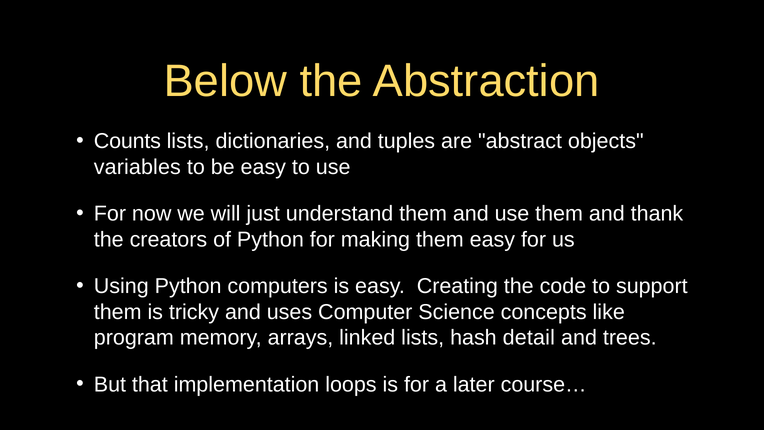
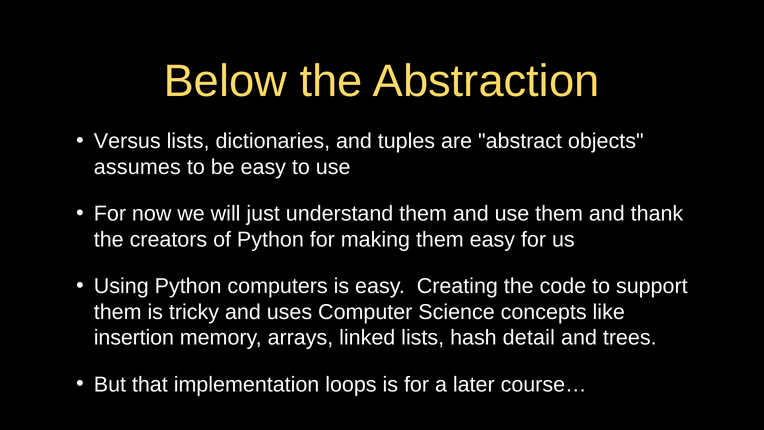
Counts: Counts -> Versus
variables: variables -> assumes
program: program -> insertion
